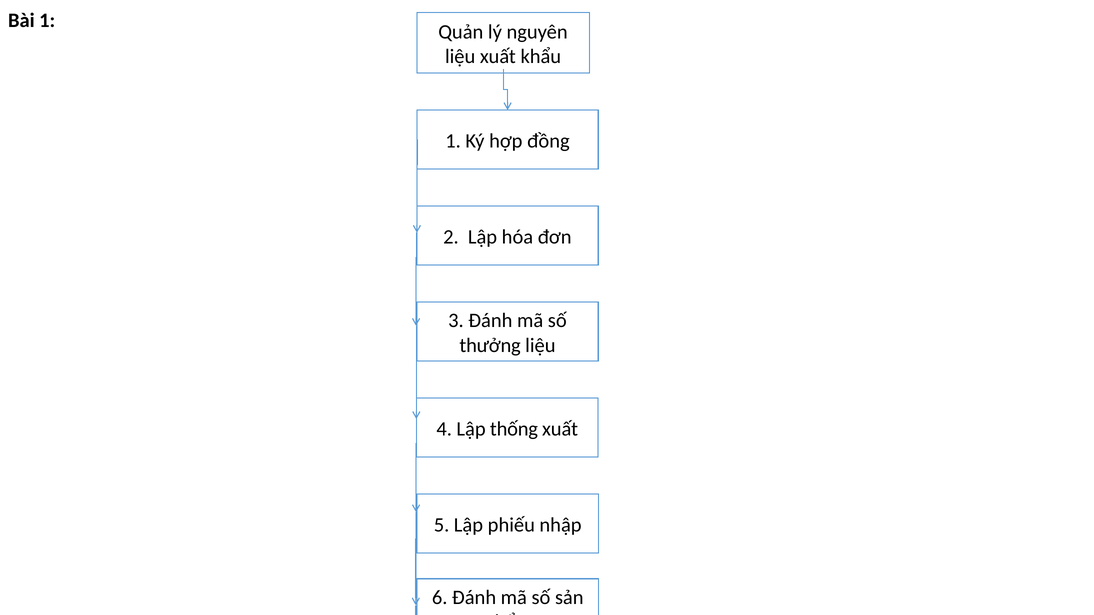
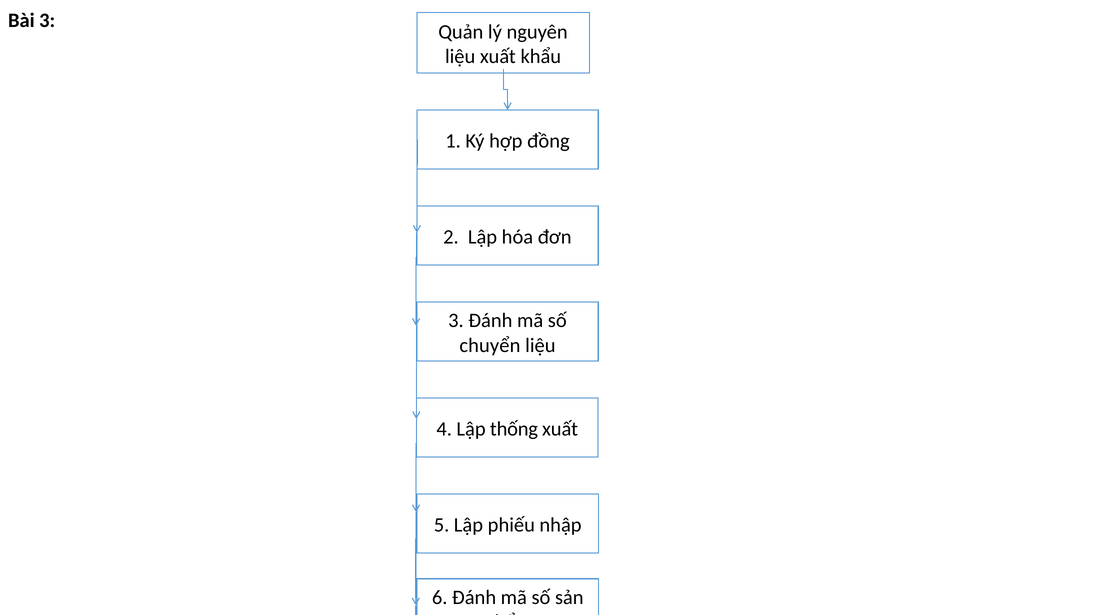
Bài 1: 1 -> 3
thưởng: thưởng -> chuyển
